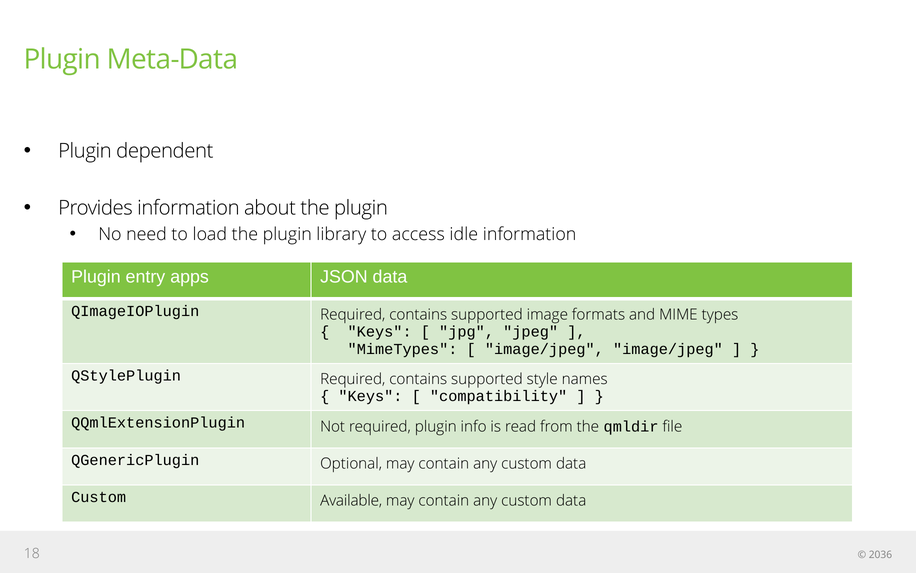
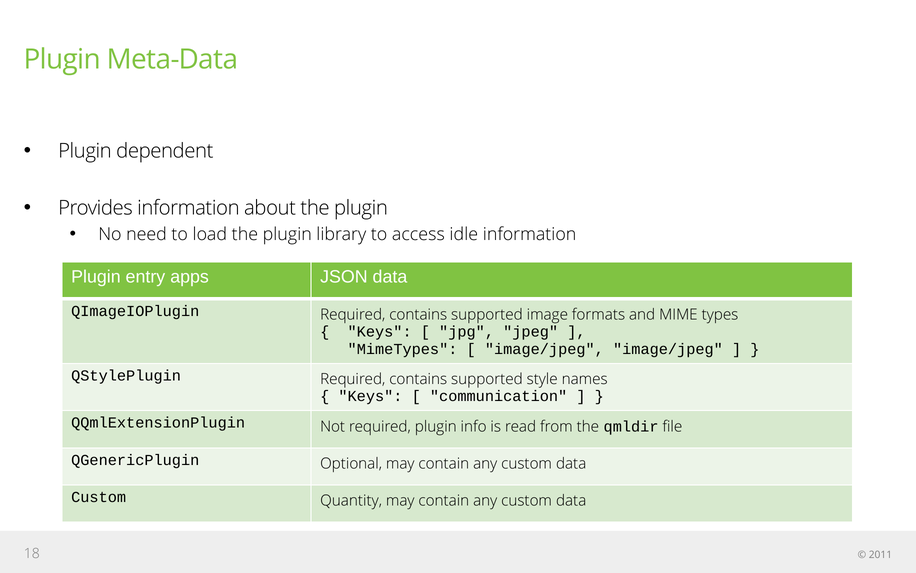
compatibility: compatibility -> communication
Available: Available -> Quantity
2036: 2036 -> 2011
